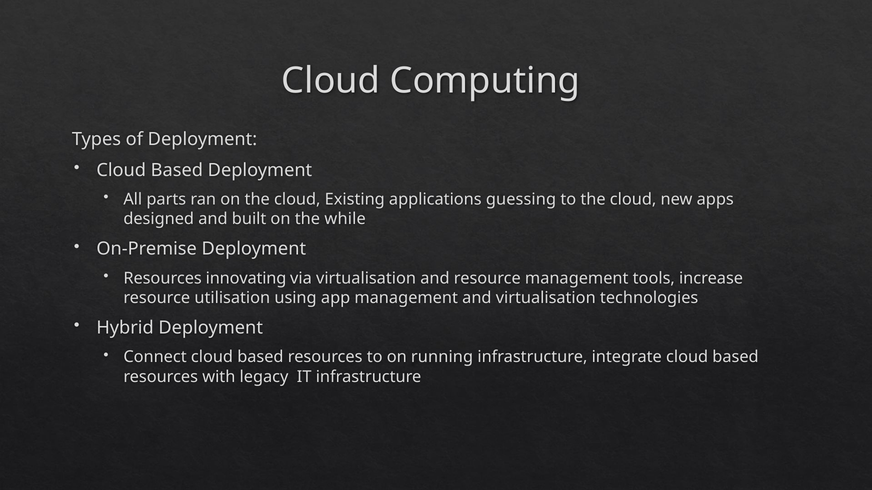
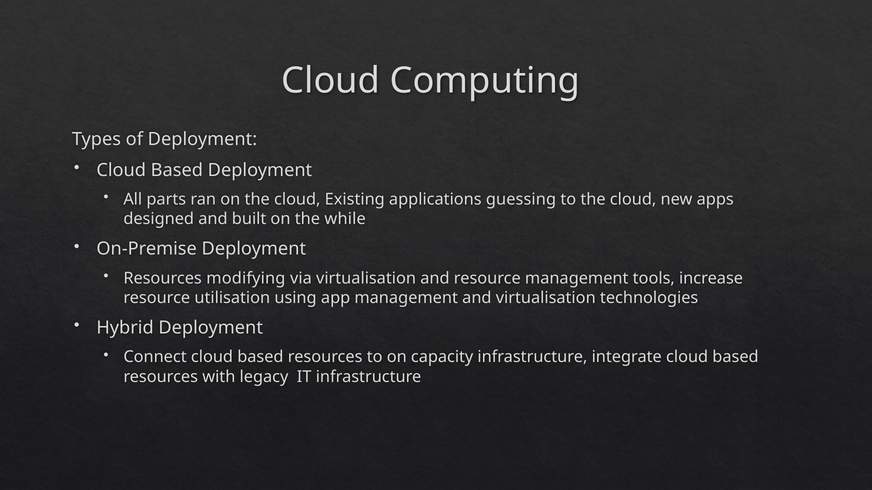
innovating: innovating -> modifying
running: running -> capacity
